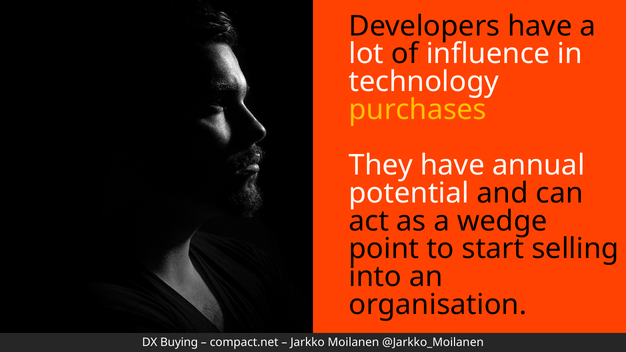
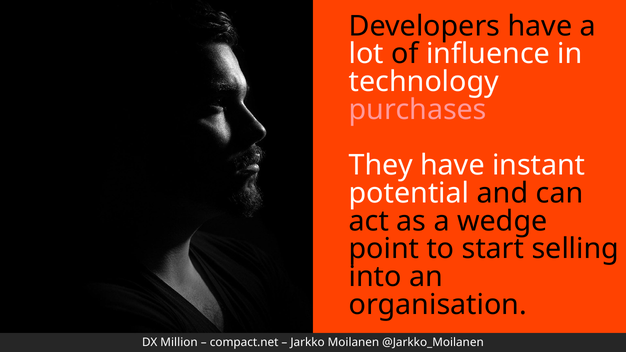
purchases colour: yellow -> pink
annual: annual -> instant
Buying: Buying -> Million
